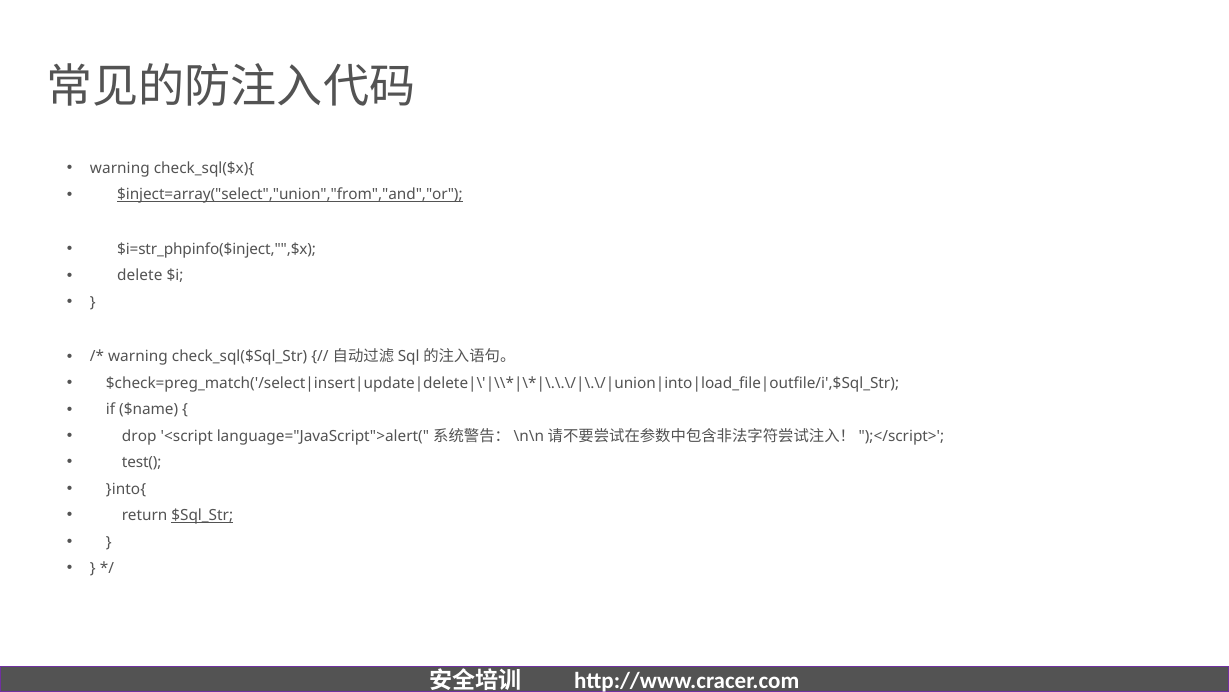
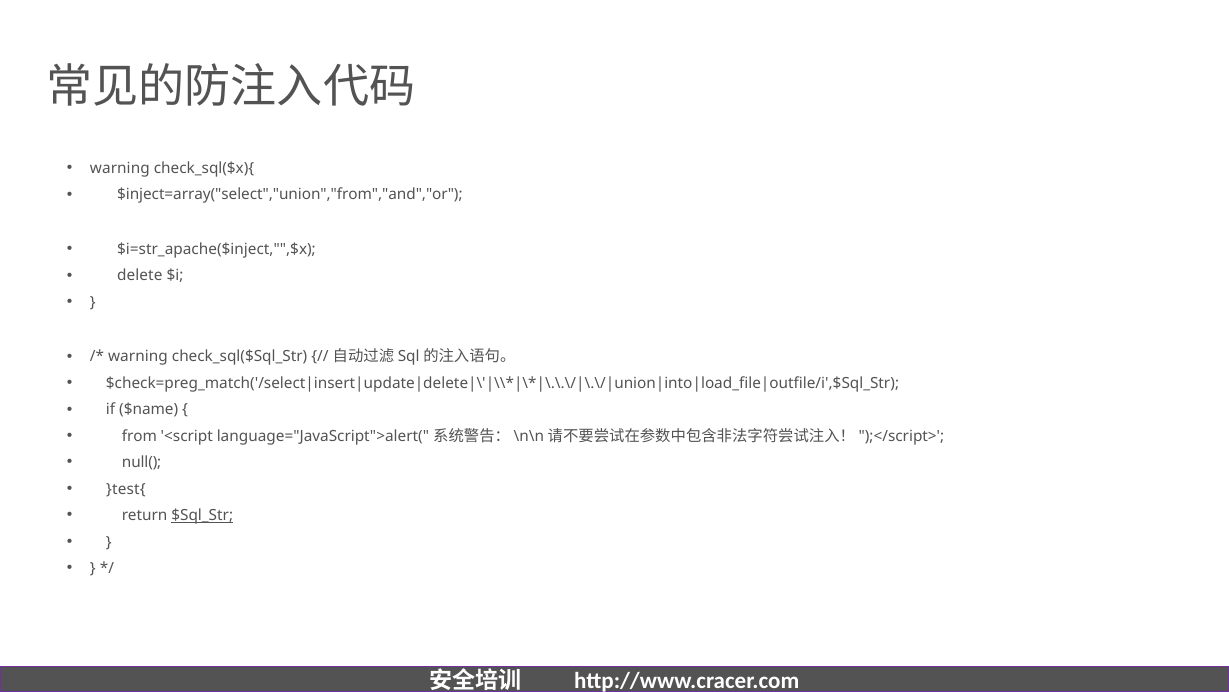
$inject=array("select","union","from","and","or underline: present -> none
$i=str_phpinfo($inject,"",$x: $i=str_phpinfo($inject,"",$x -> $i=str_apache($inject,"",$x
drop: drop -> from
test(: test( -> null(
}into{: }into{ -> }test{
